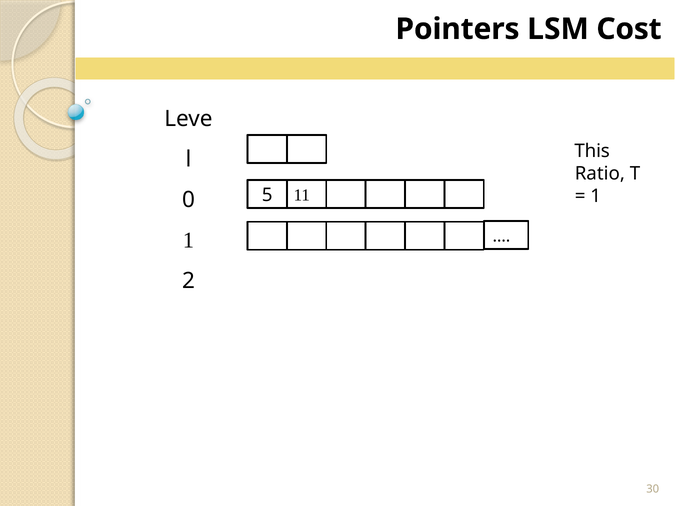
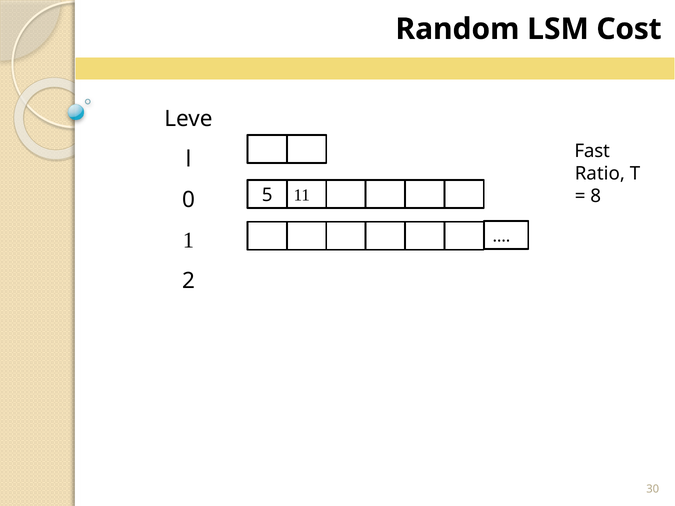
Pointers: Pointers -> Random
This: This -> Fast
1 at (596, 196): 1 -> 8
